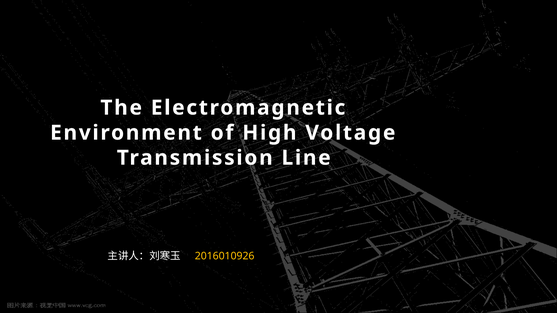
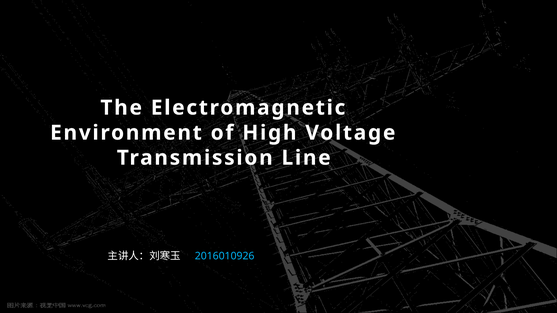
2016010926 colour: yellow -> light blue
